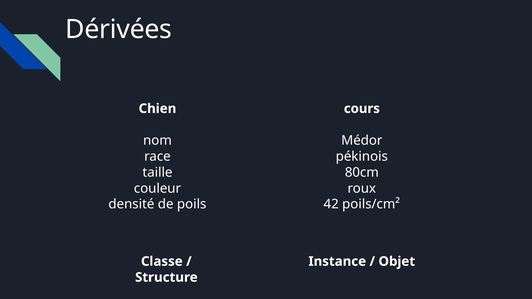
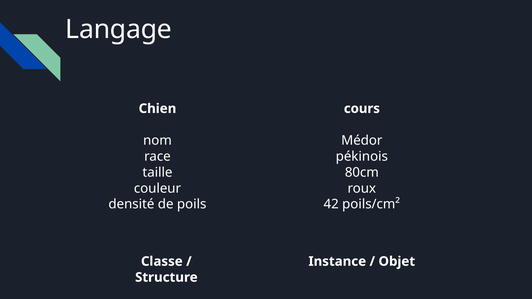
Dérivées: Dérivées -> Langage
